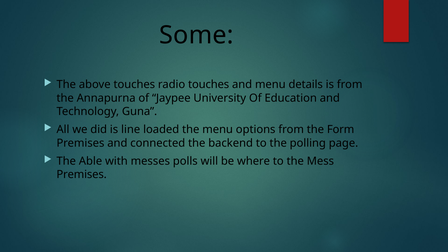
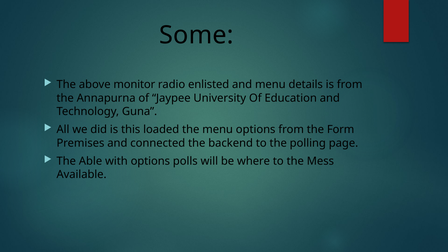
above touches: touches -> monitor
radio touches: touches -> enlisted
line: line -> this
with messes: messes -> options
Premises at (82, 175): Premises -> Available
